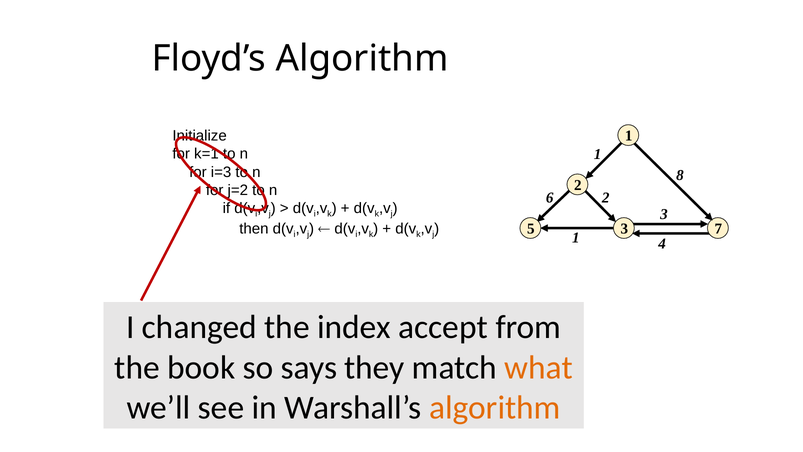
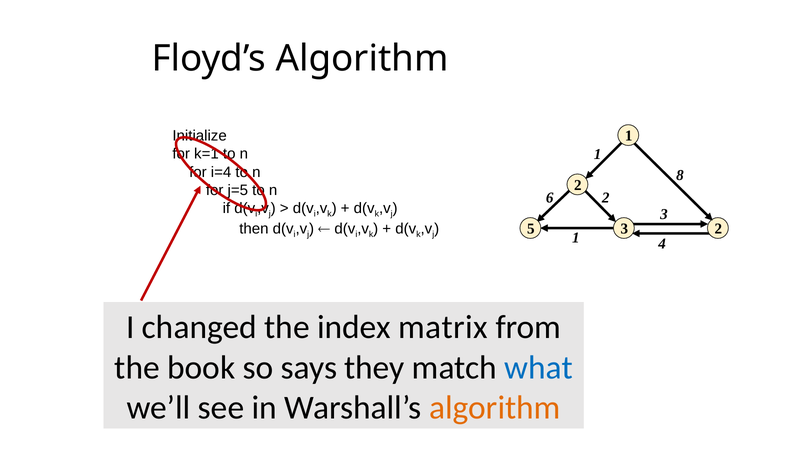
i=3: i=3 -> i=4
j=2: j=2 -> j=5
3 7: 7 -> 2
accept: accept -> matrix
what colour: orange -> blue
